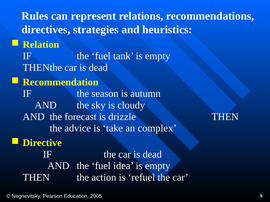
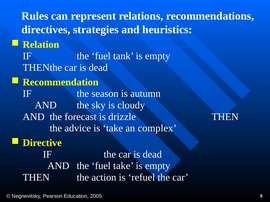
fuel idea: idea -> take
